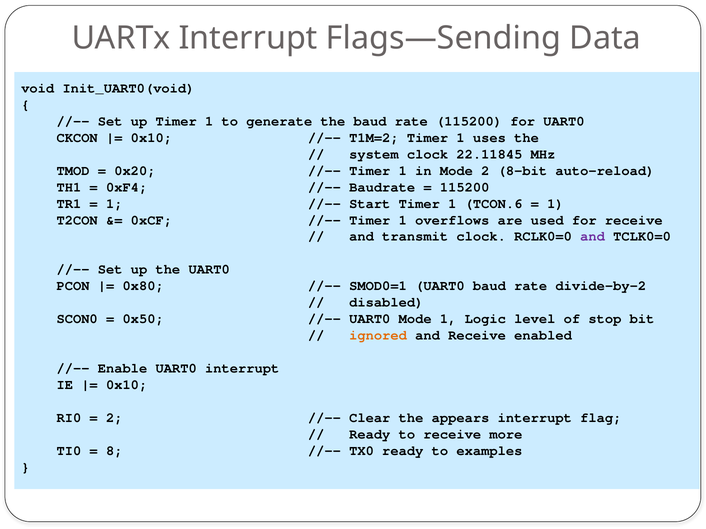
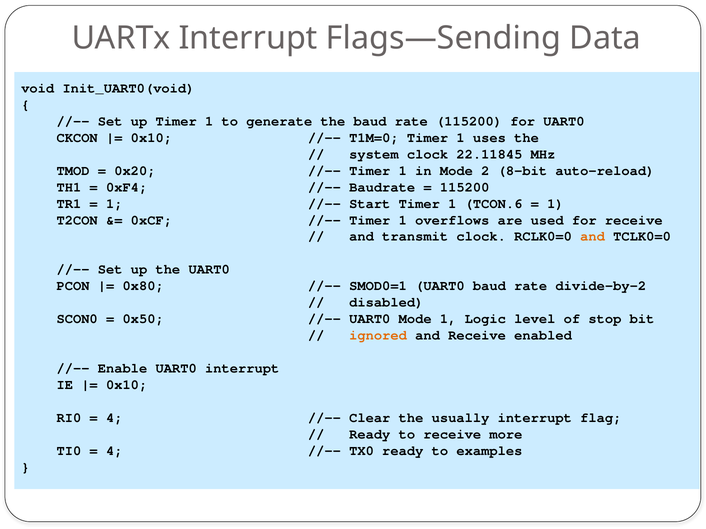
T1M=2: T1M=2 -> T1M=0
and at (593, 237) colour: purple -> orange
2 at (114, 418): 2 -> 4
appears: appears -> usually
8 at (114, 451): 8 -> 4
